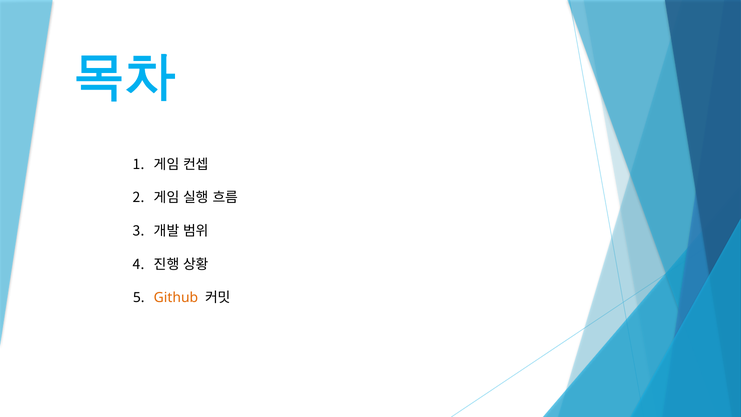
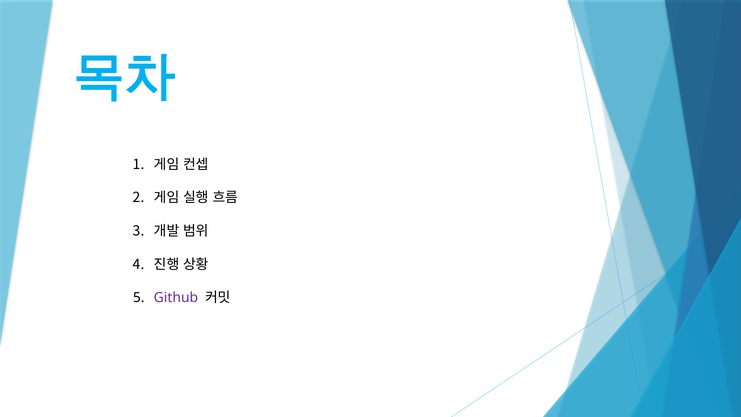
Github colour: orange -> purple
